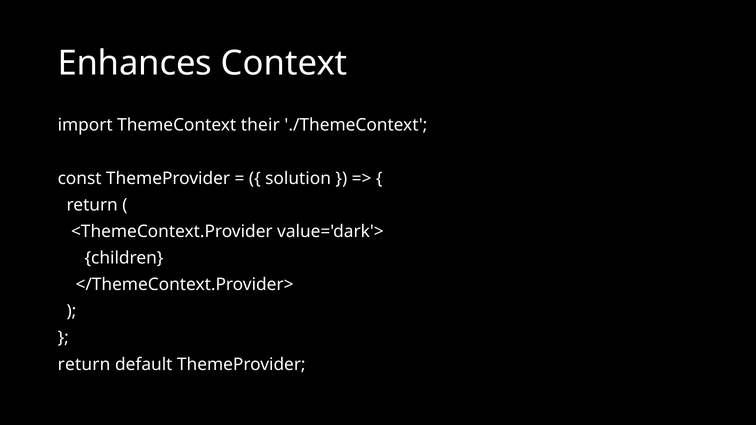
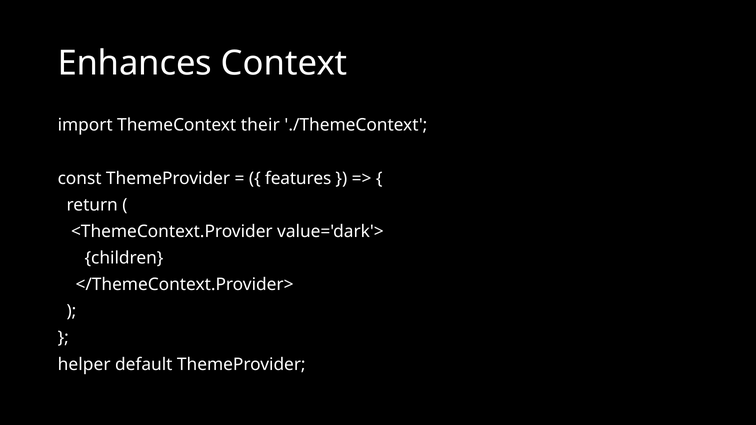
solution: solution -> features
return at (84, 365): return -> helper
